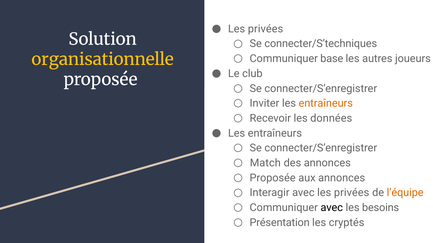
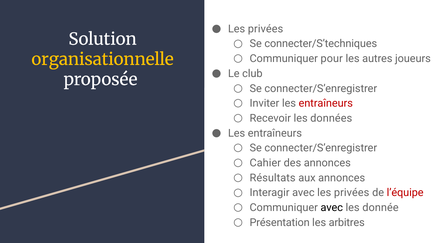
base: base -> pour
entraîneurs at (326, 104) colour: orange -> red
Match: Match -> Cahier
Proposée at (273, 178): Proposée -> Résultats
l’équipe colour: orange -> red
besoins: besoins -> donnée
cryptés: cryptés -> arbitres
